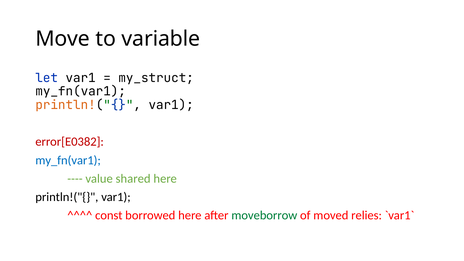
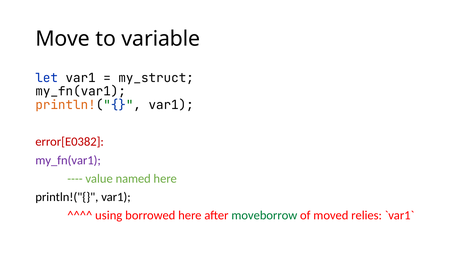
my_fn(var1 at (68, 160) colour: blue -> purple
shared: shared -> named
const: const -> using
